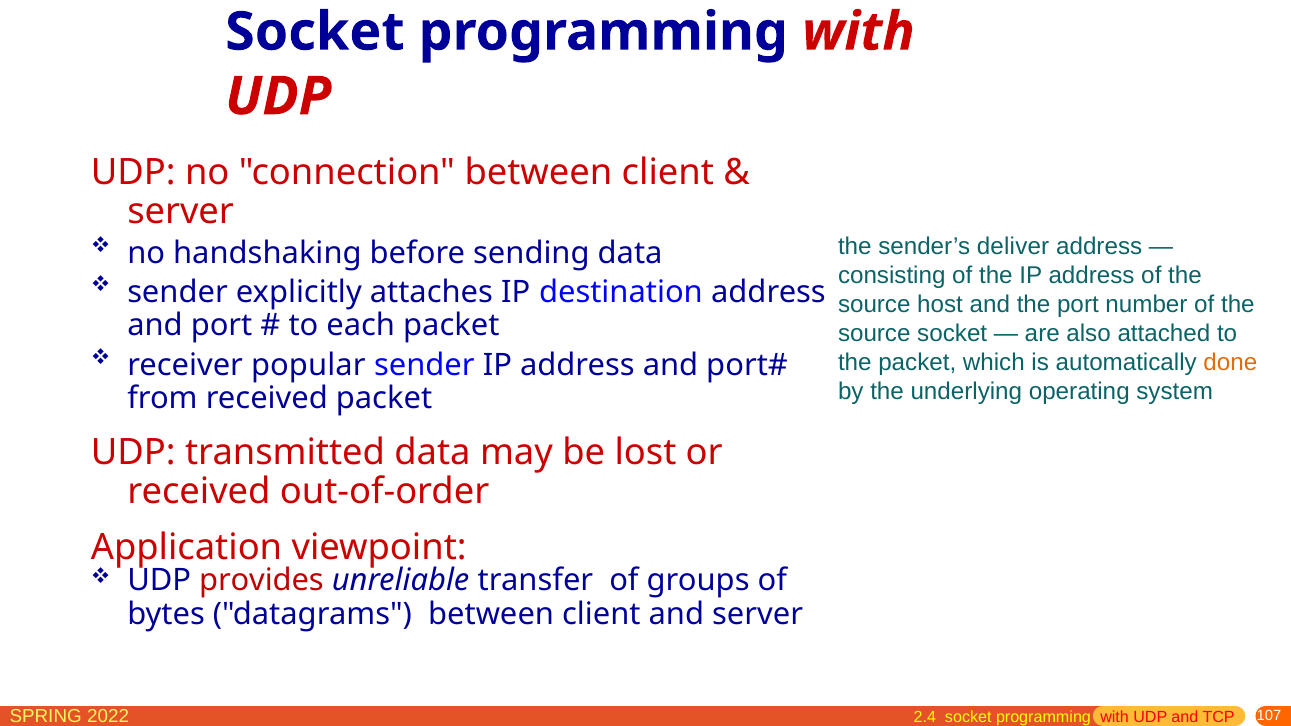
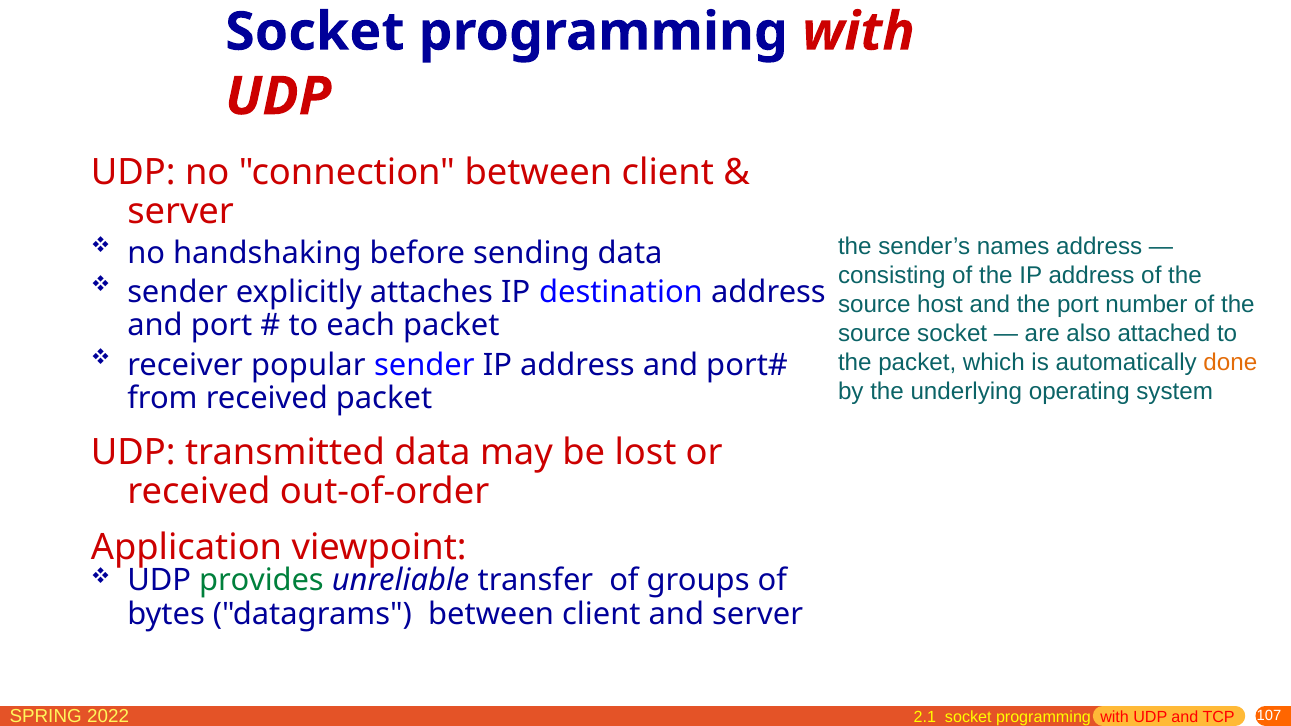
deliver: deliver -> names
provides colour: red -> green
2.4: 2.4 -> 2.1
